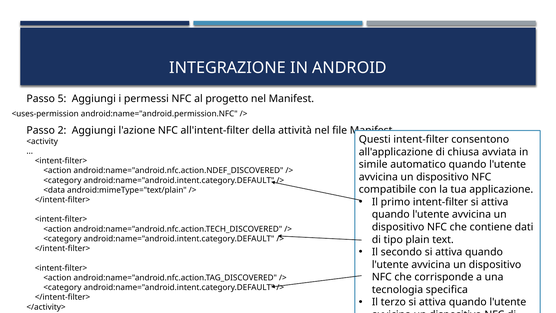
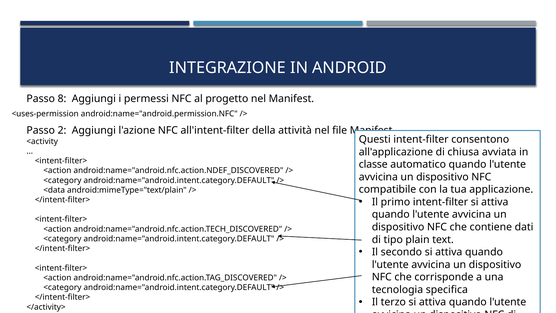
5: 5 -> 8
simile: simile -> classe
